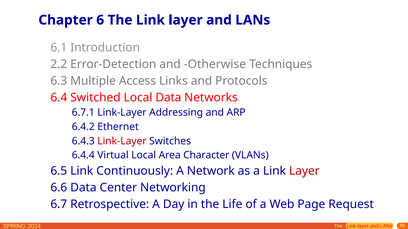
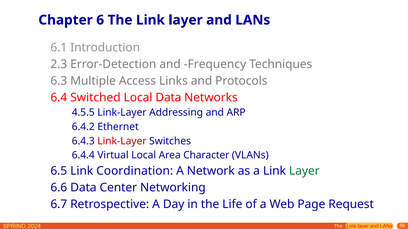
2.2: 2.2 -> 2.3
Otherwise: Otherwise -> Frequency
6.7.1: 6.7.1 -> 4.5.5
Continuously: Continuously -> Coordination
Layer at (304, 171) colour: red -> green
